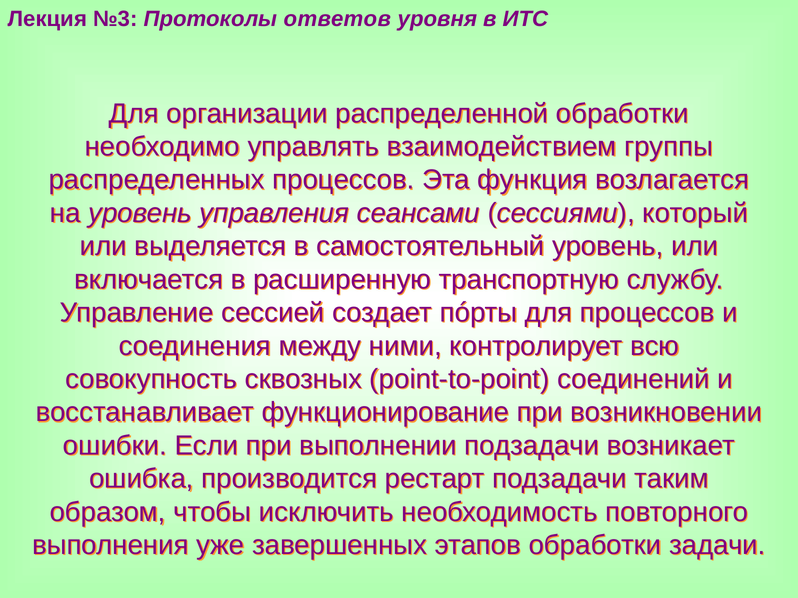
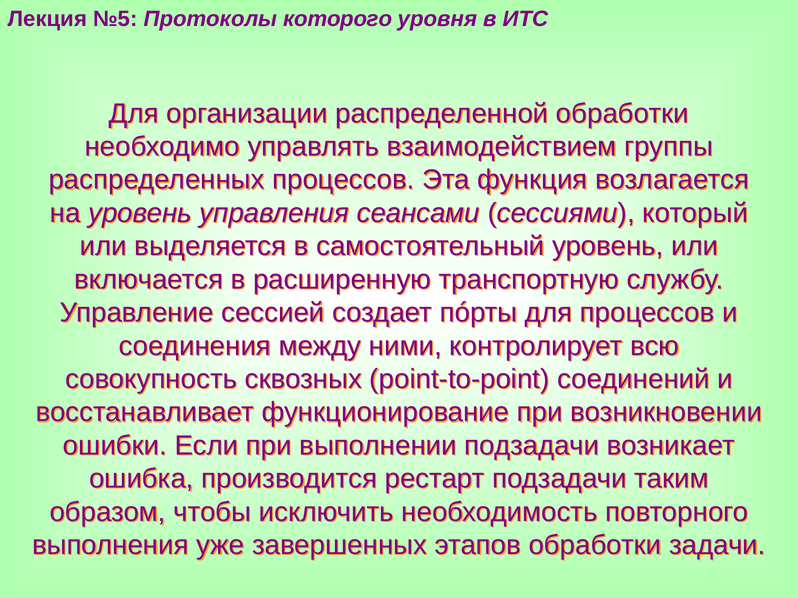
№3: №3 -> №5
ответов: ответов -> которого
